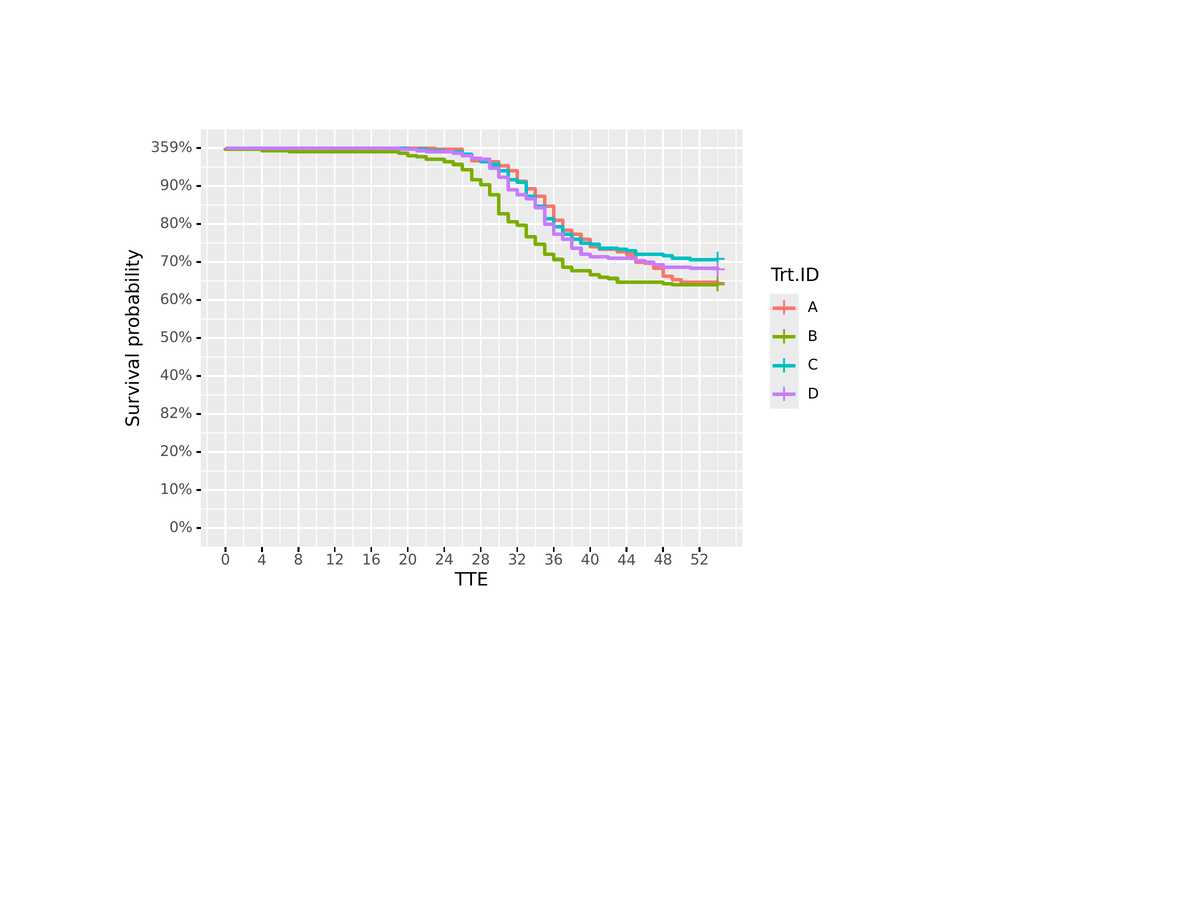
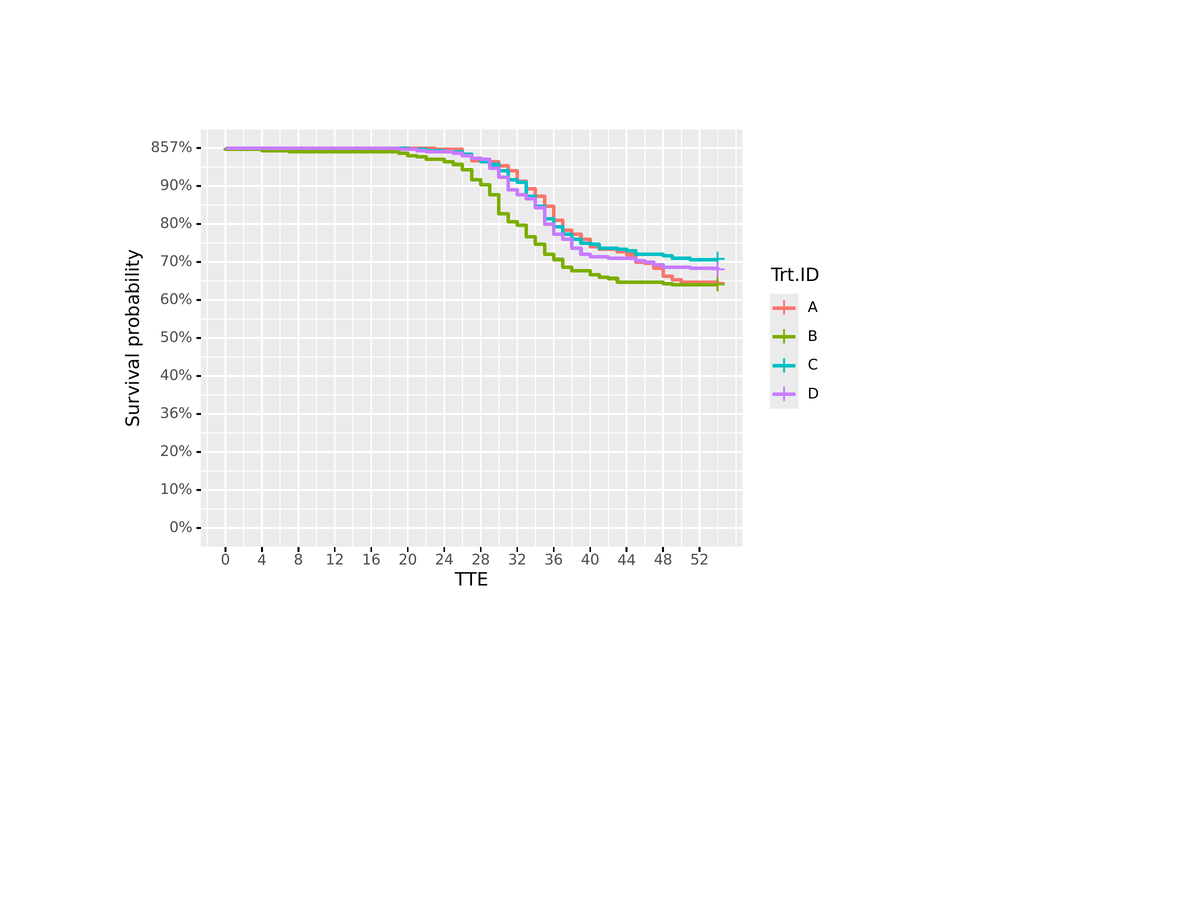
359%: 359% -> 857%
82%: 82% -> 36%
